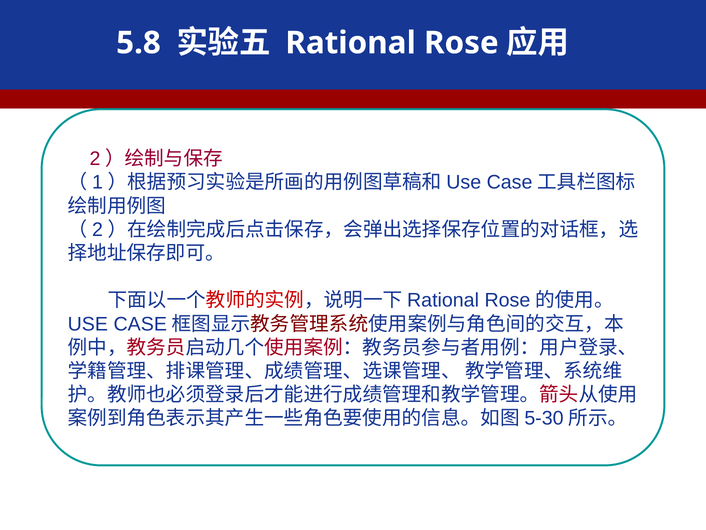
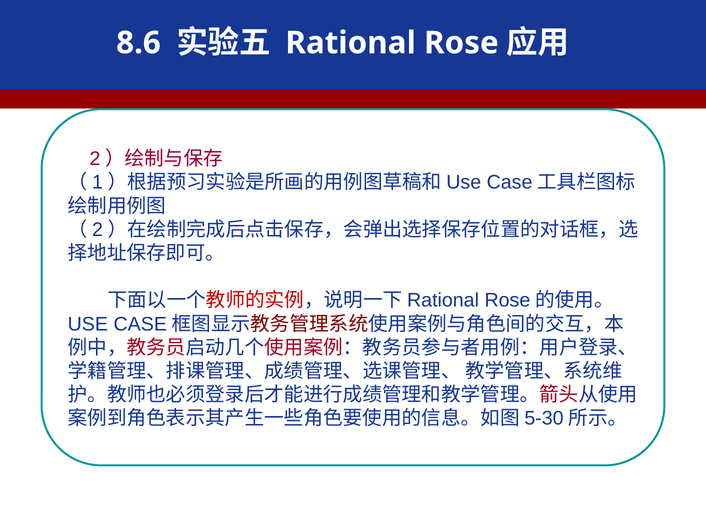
5.8: 5.8 -> 8.6
